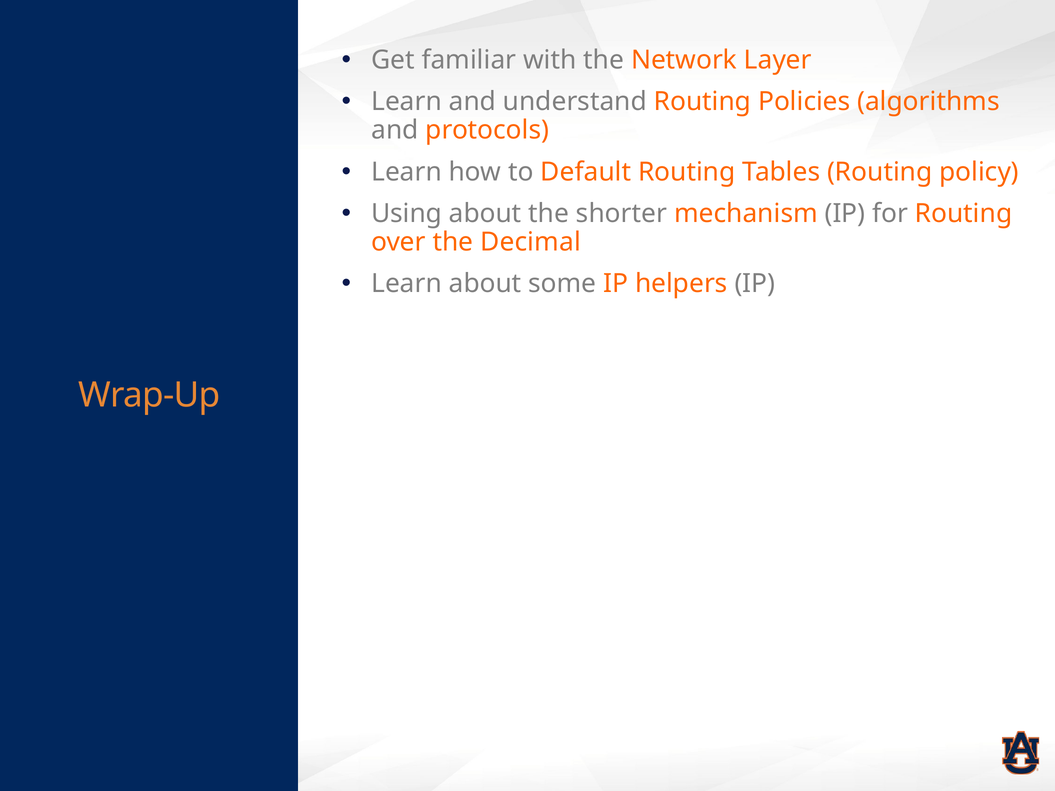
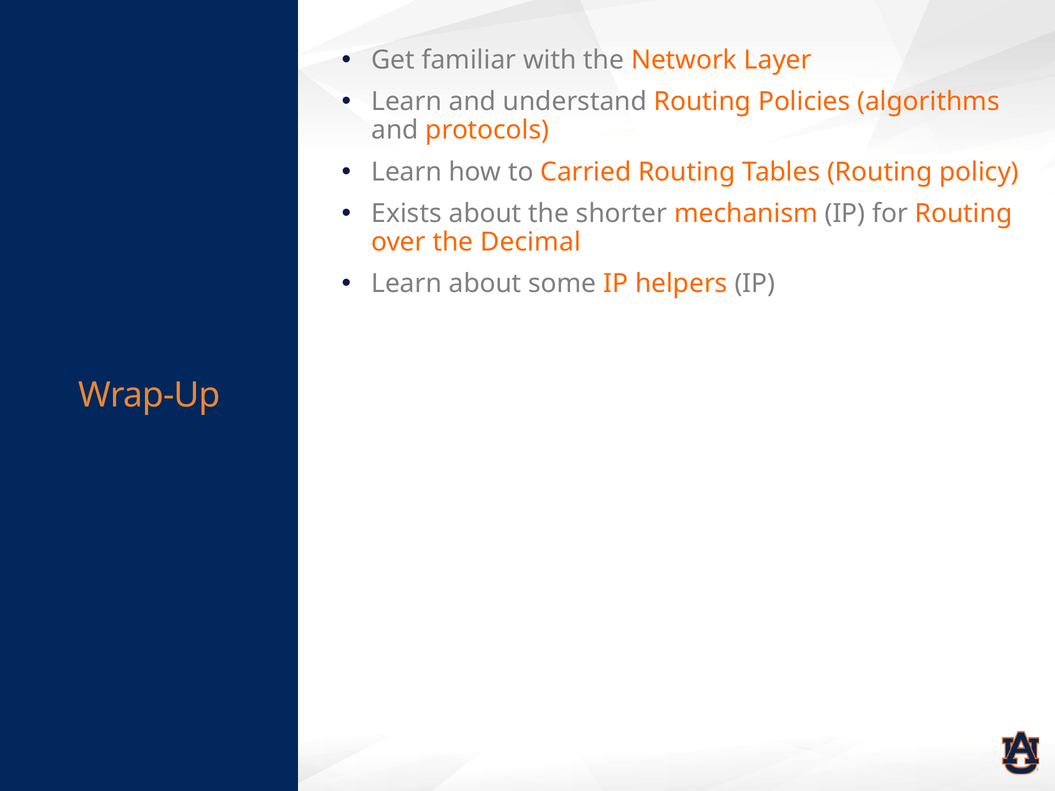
Default: Default -> Carried
Using: Using -> Exists
